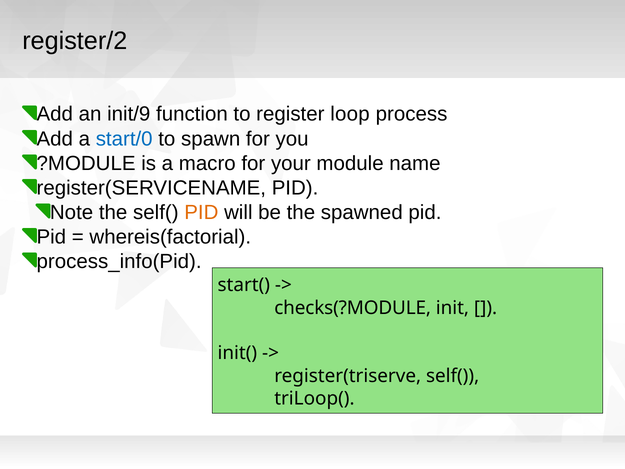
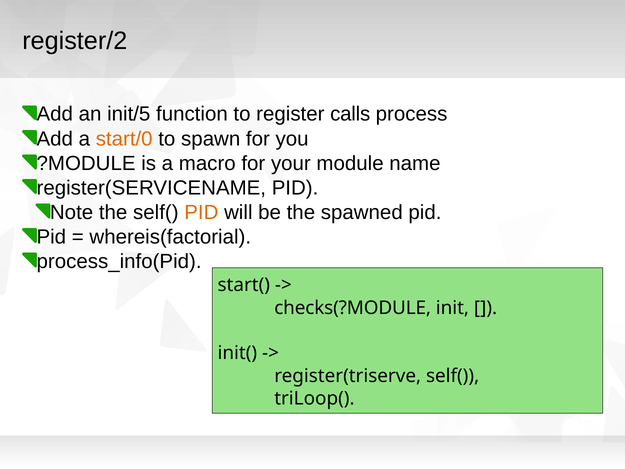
init/9: init/9 -> init/5
loop: loop -> calls
start/0 colour: blue -> orange
